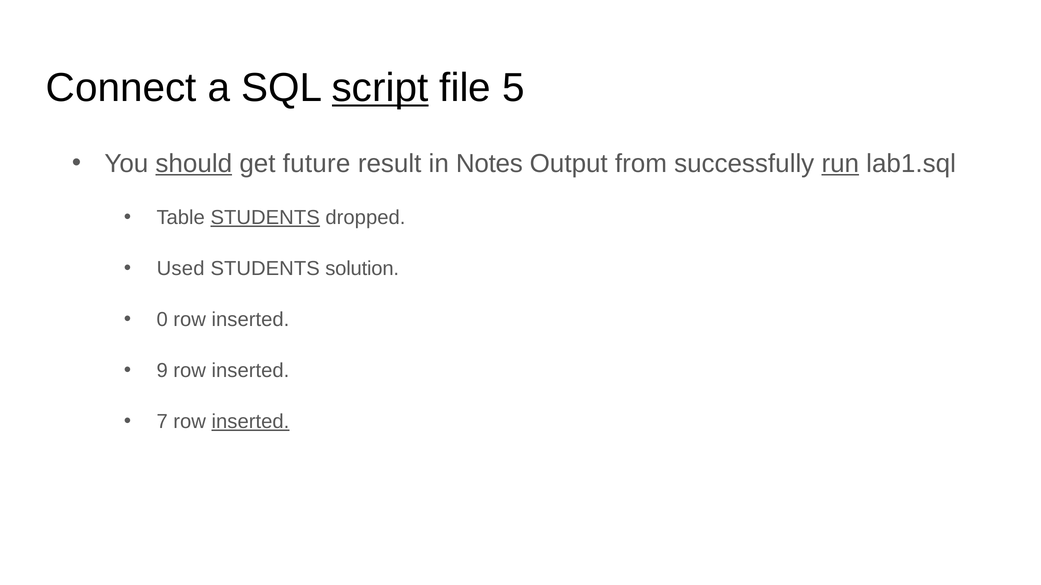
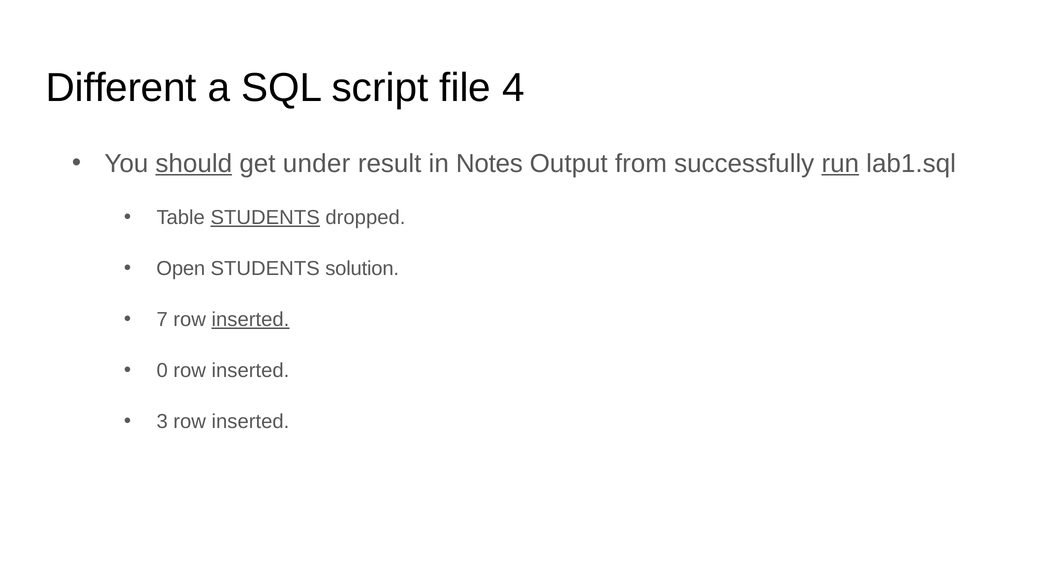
Connect: Connect -> Different
script underline: present -> none
5: 5 -> 4
future: future -> under
Used: Used -> Open
0: 0 -> 7
inserted at (250, 320) underline: none -> present
9: 9 -> 0
7: 7 -> 3
inserted at (250, 422) underline: present -> none
